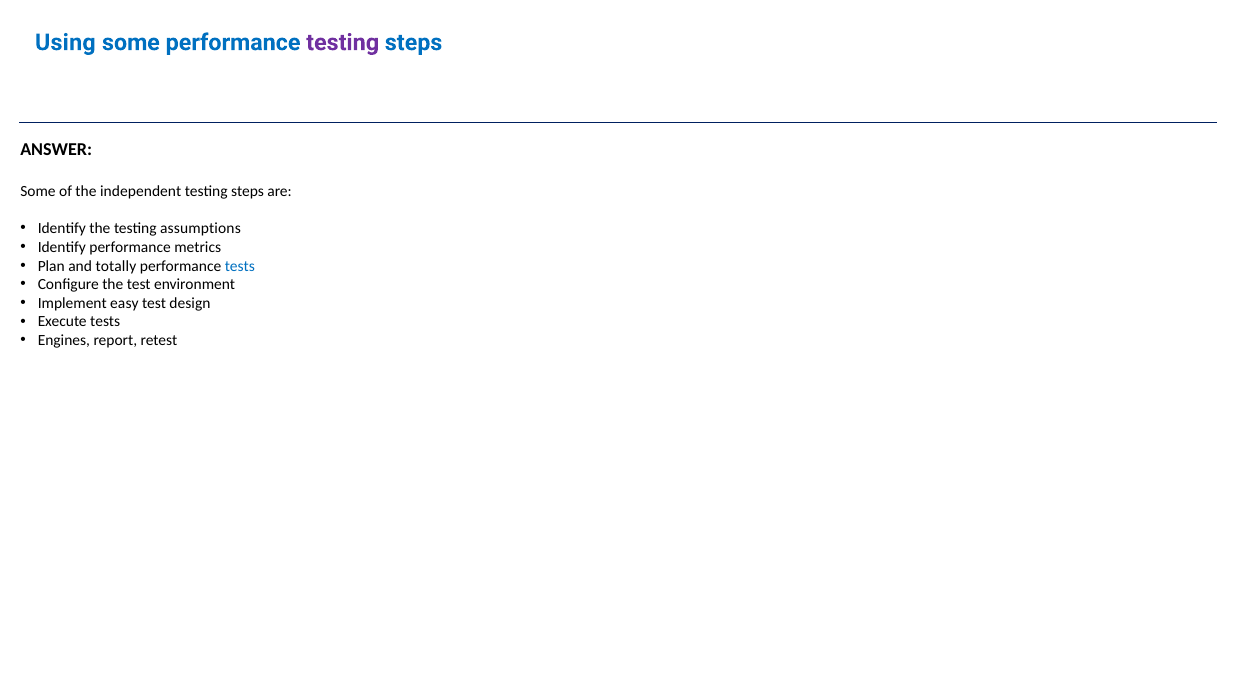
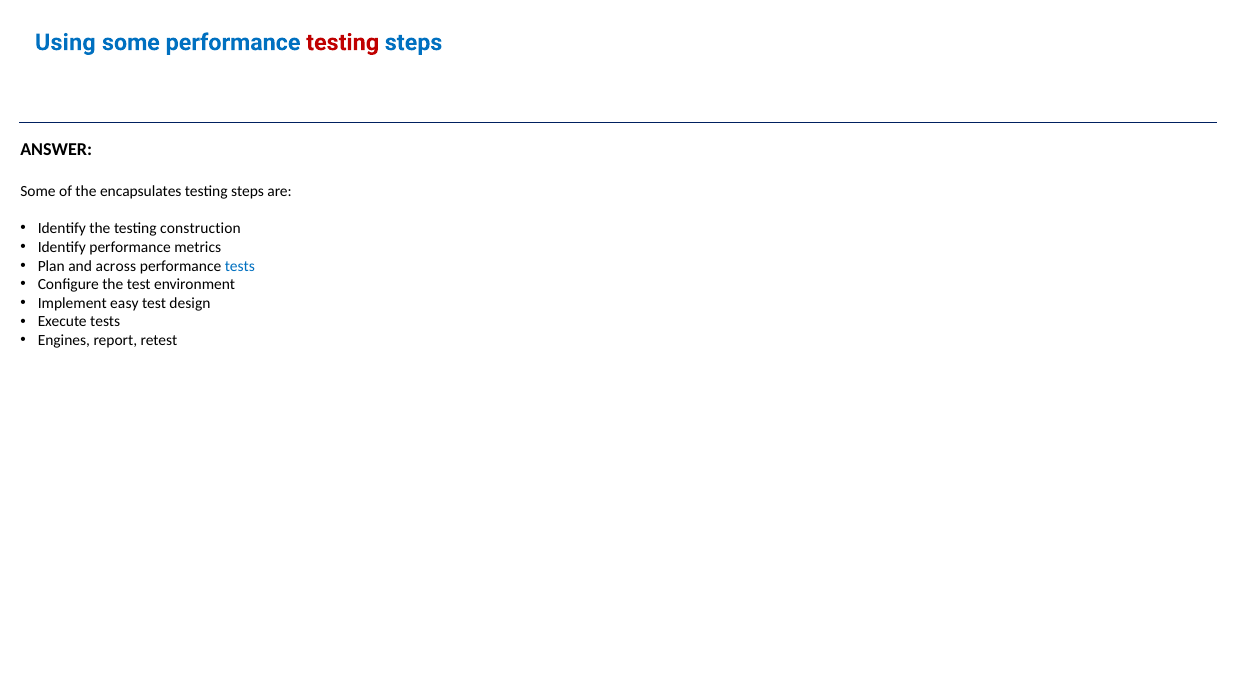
testing at (343, 42) colour: purple -> red
independent: independent -> encapsulates
assumptions: assumptions -> construction
totally: totally -> across
